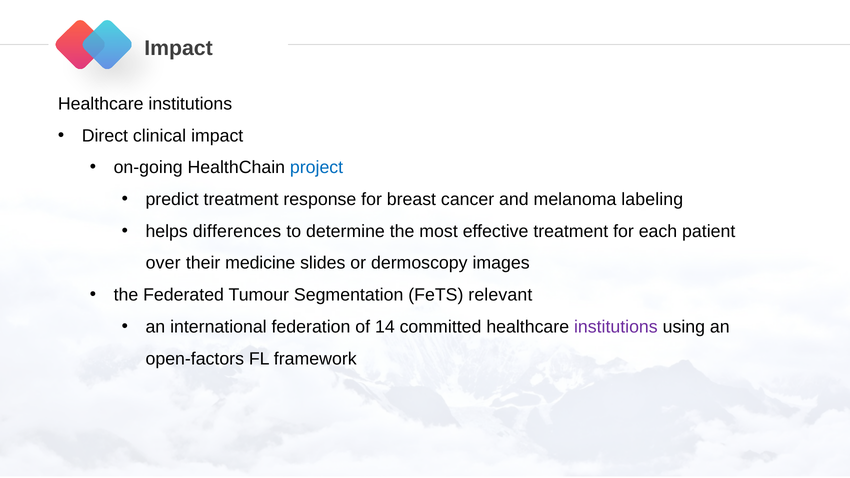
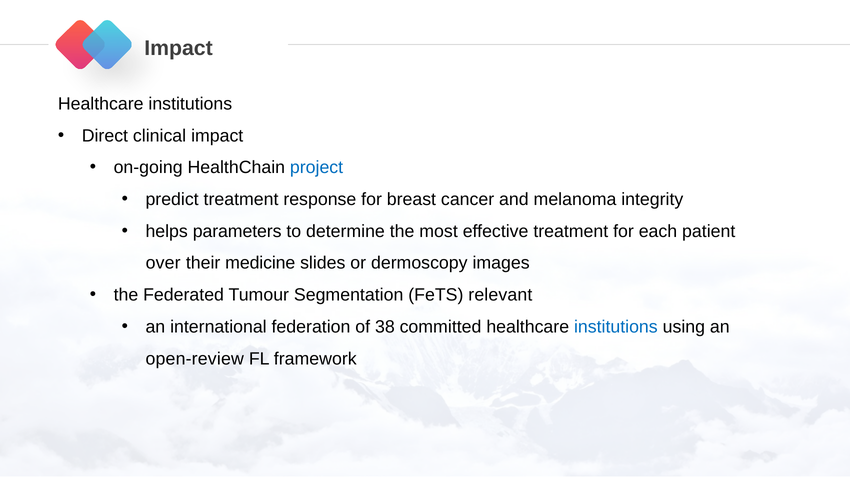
labeling: labeling -> integrity
differences: differences -> parameters
14: 14 -> 38
institutions at (616, 327) colour: purple -> blue
open-factors: open-factors -> open-review
